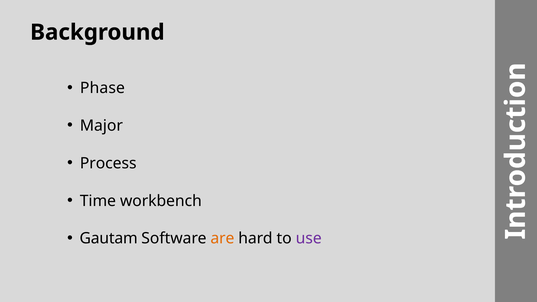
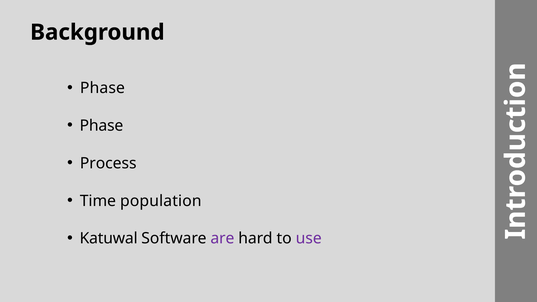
Major at (101, 126): Major -> Phase
workbench: workbench -> population
Gautam: Gautam -> Katuwal
are colour: orange -> purple
